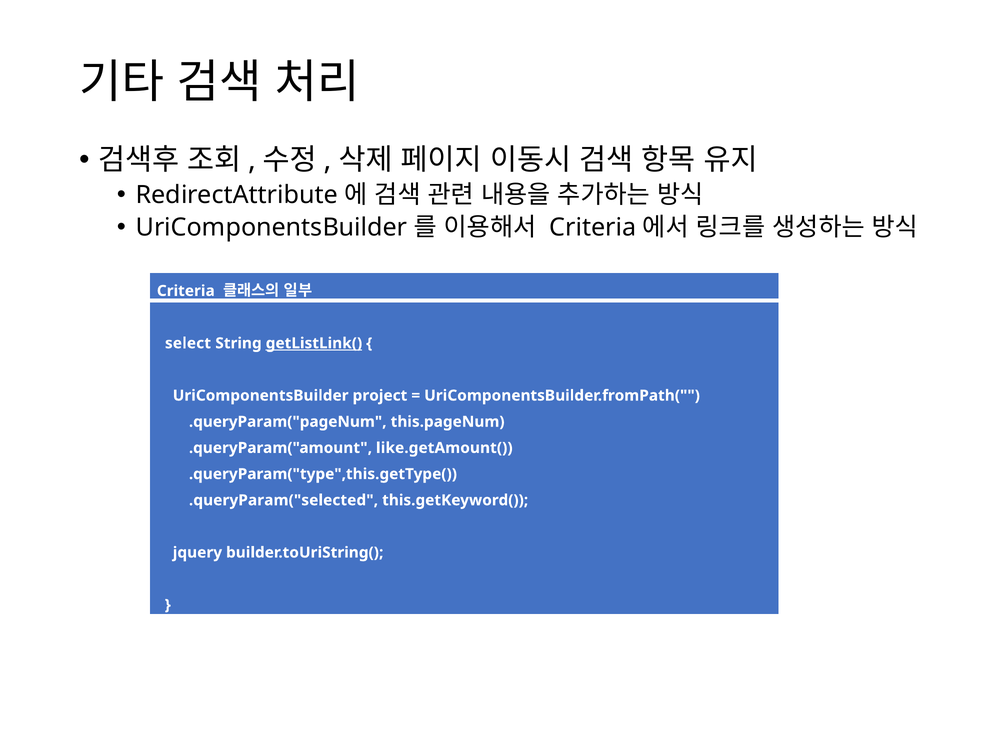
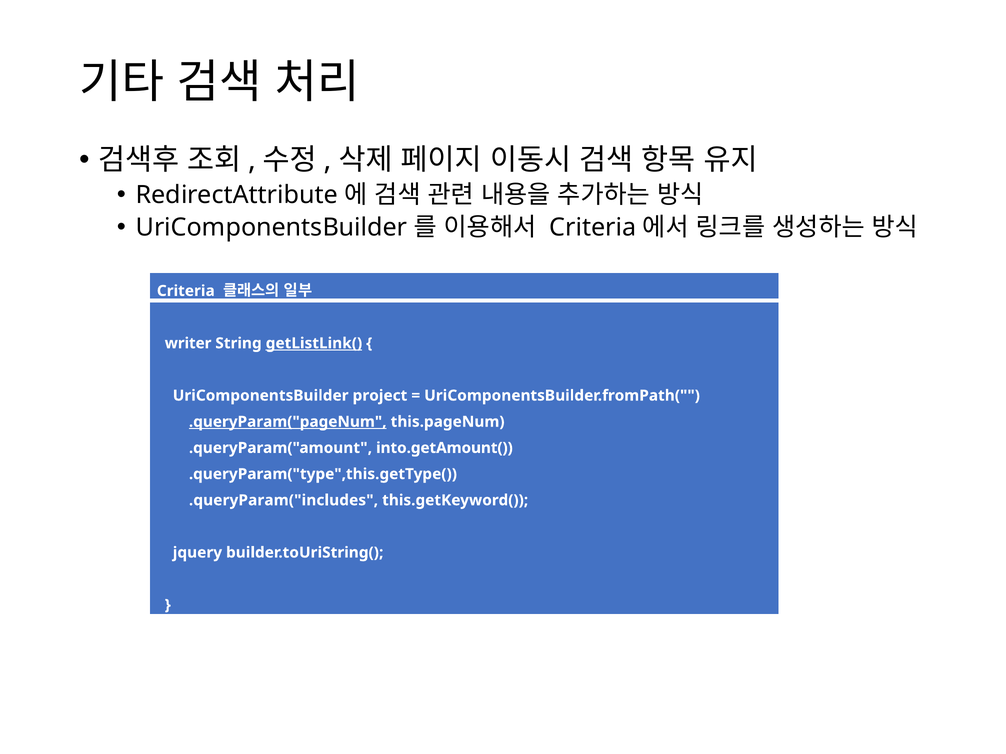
select: select -> writer
.queryParam("pageNum underline: none -> present
like.getAmount(: like.getAmount( -> into.getAmount(
.queryParam("selected: .queryParam("selected -> .queryParam("includes
